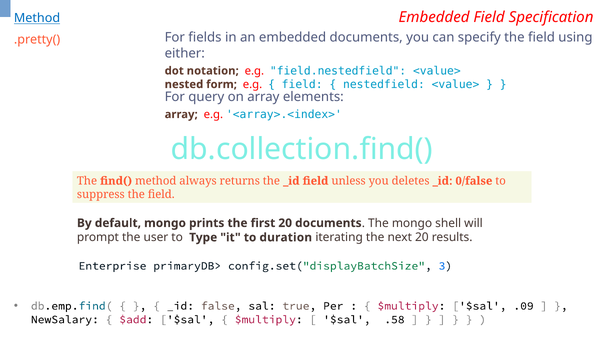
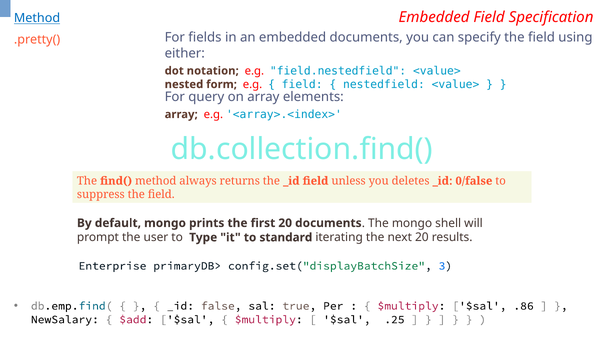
duration: duration -> standard
.09: .09 -> .86
.58: .58 -> .25
